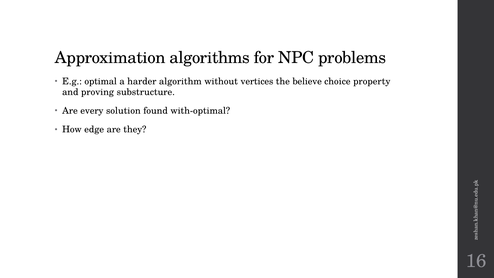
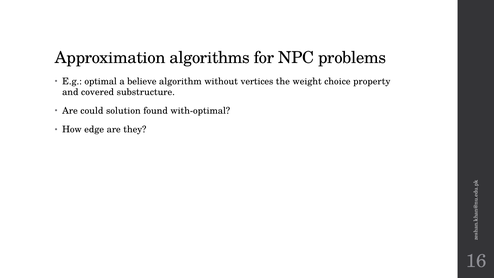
harder: harder -> believe
believe: believe -> weight
proving: proving -> covered
every: every -> could
